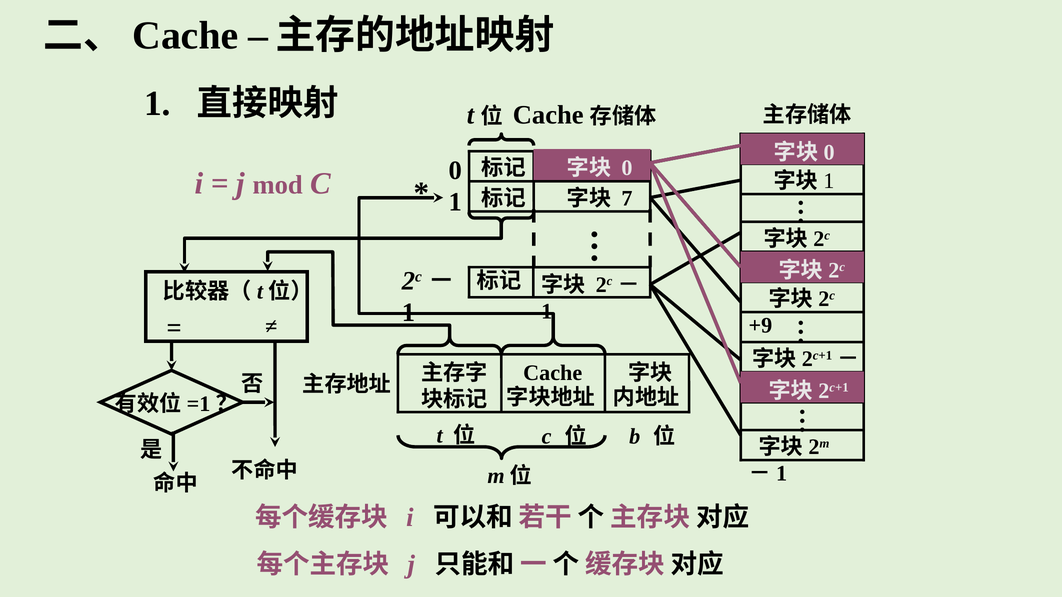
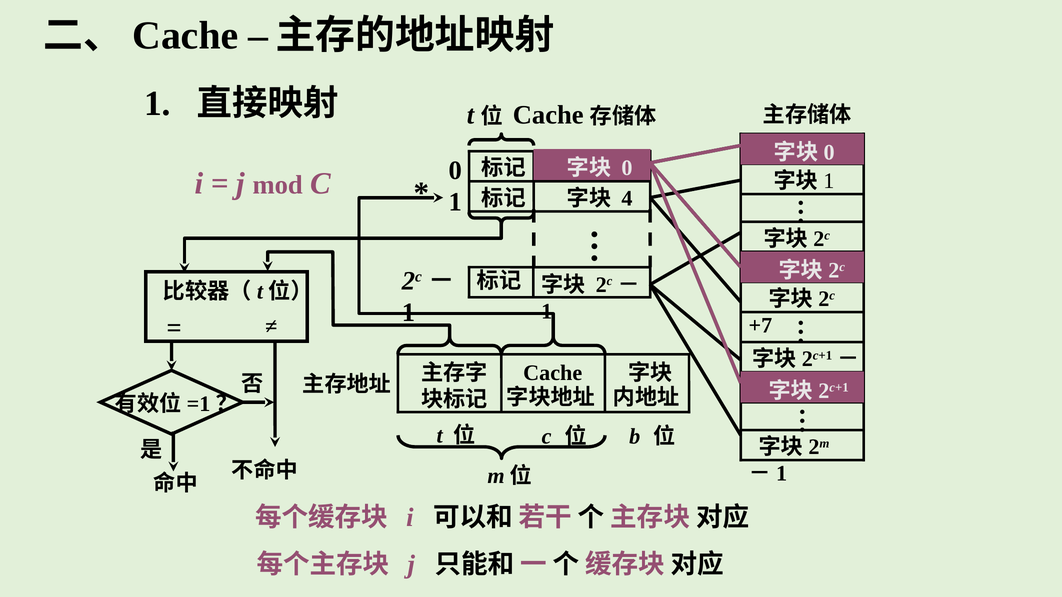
7: 7 -> 4
+9: +9 -> +7
